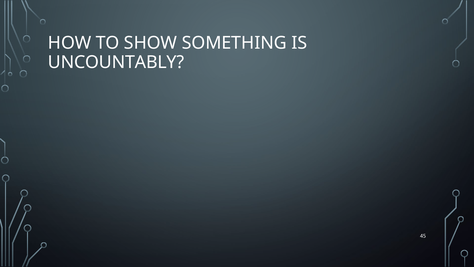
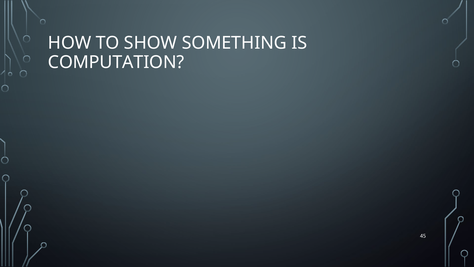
UNCOUNTABLY: UNCOUNTABLY -> COMPUTATION
